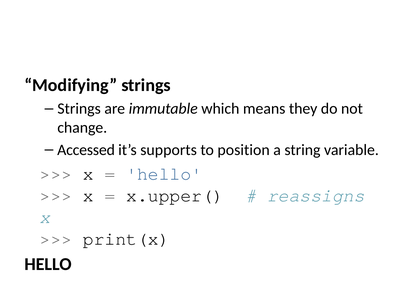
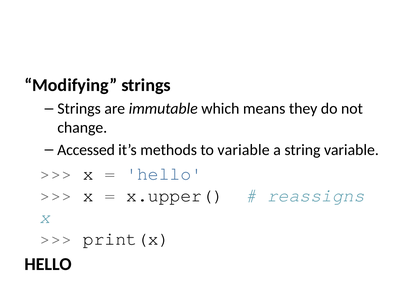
supports: supports -> methods
to position: position -> variable
